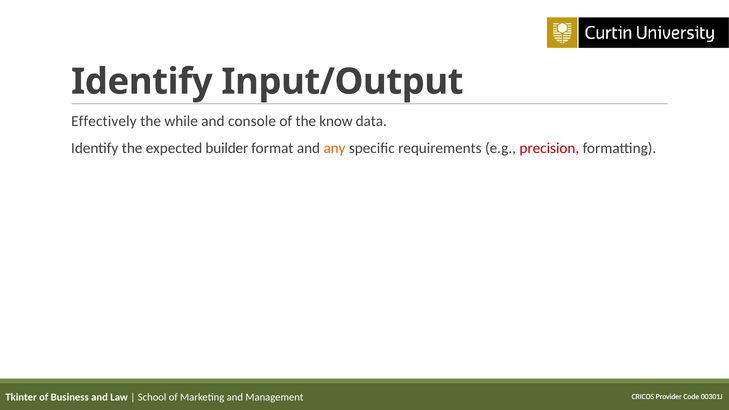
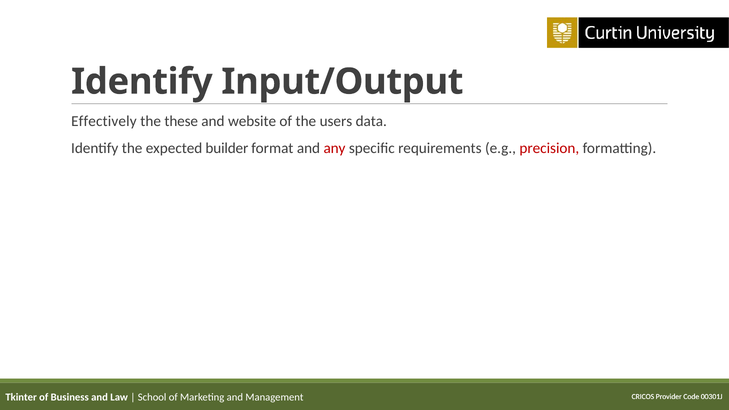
while: while -> these
console: console -> website
know: know -> users
any colour: orange -> red
